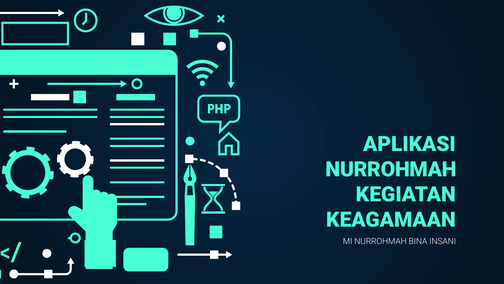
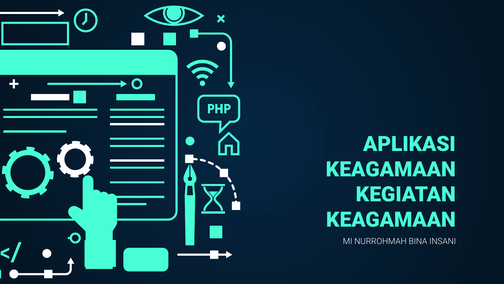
NURROHMAH at (391, 169): NURROHMAH -> KEAGAMAAN
